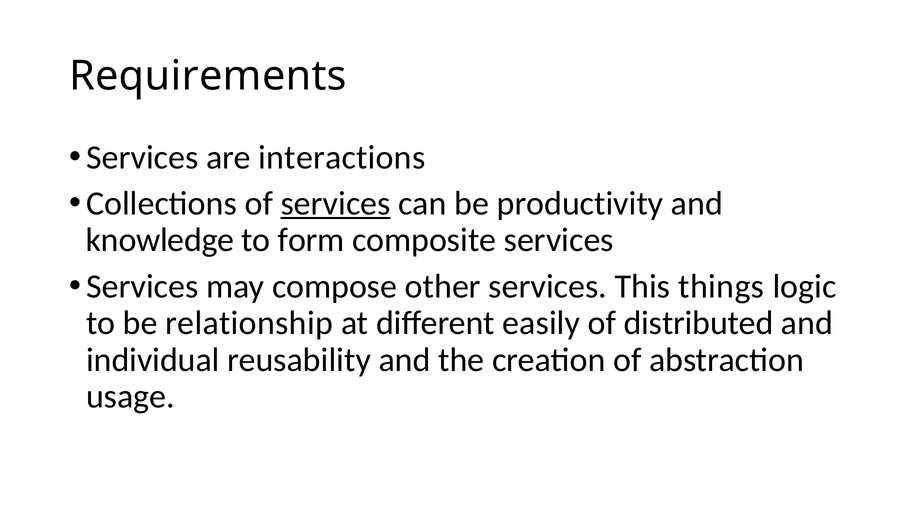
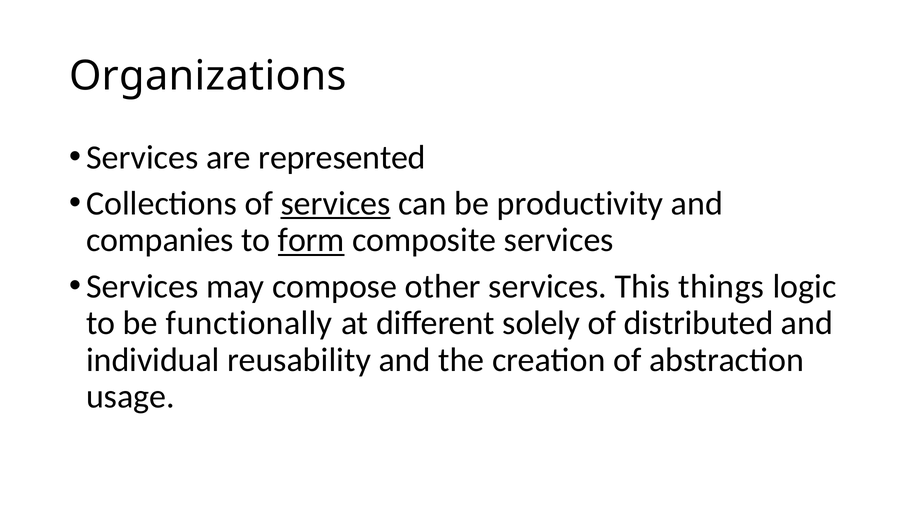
Requirements: Requirements -> Organizations
interactions: interactions -> represented
knowledge: knowledge -> companies
form underline: none -> present
relationship: relationship -> functionally
easily: easily -> solely
